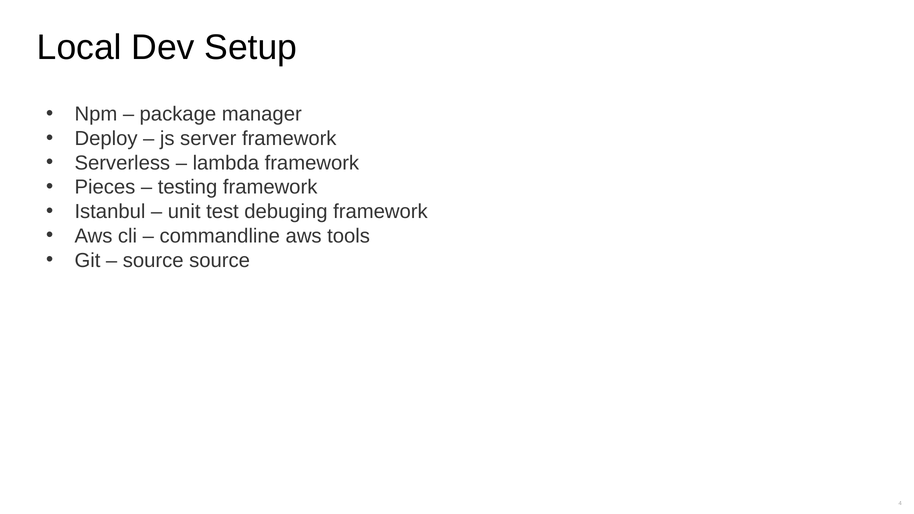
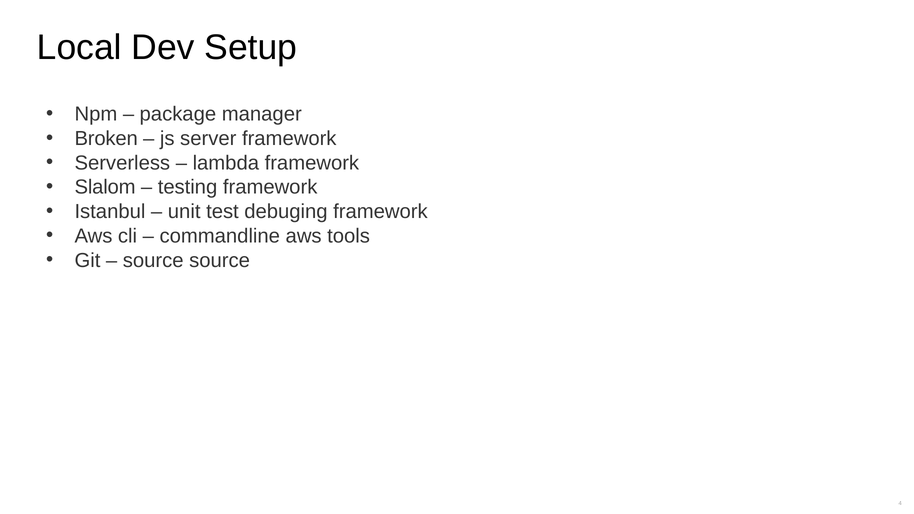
Deploy: Deploy -> Broken
Pieces: Pieces -> Slalom
